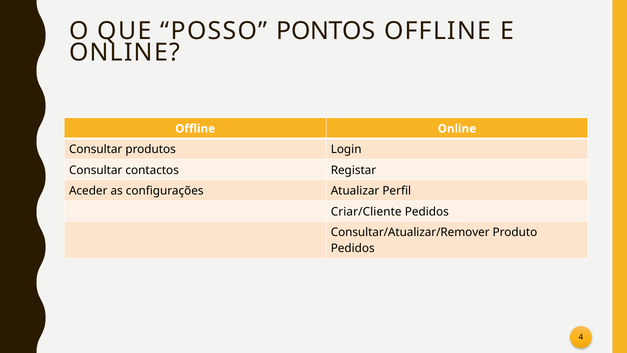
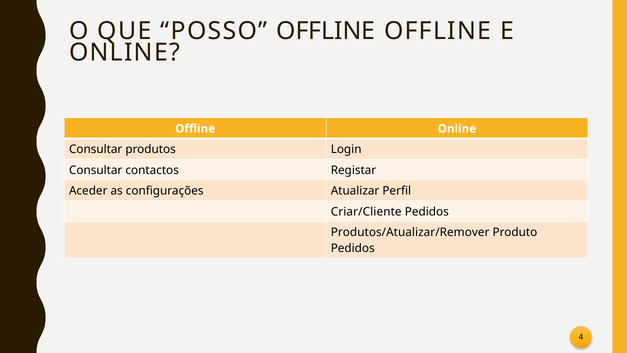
POSSO PONTOS: PONTOS -> OFFLINE
Consultar/Atualizar/Remover: Consultar/Atualizar/Remover -> Produtos/Atualizar/Remover
